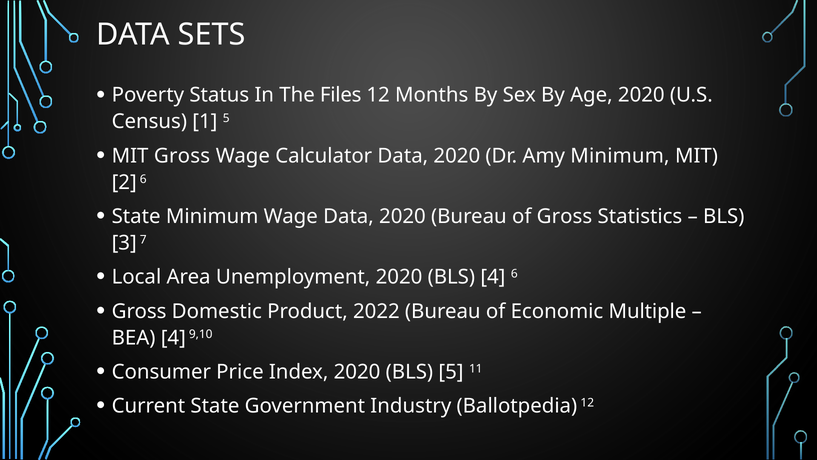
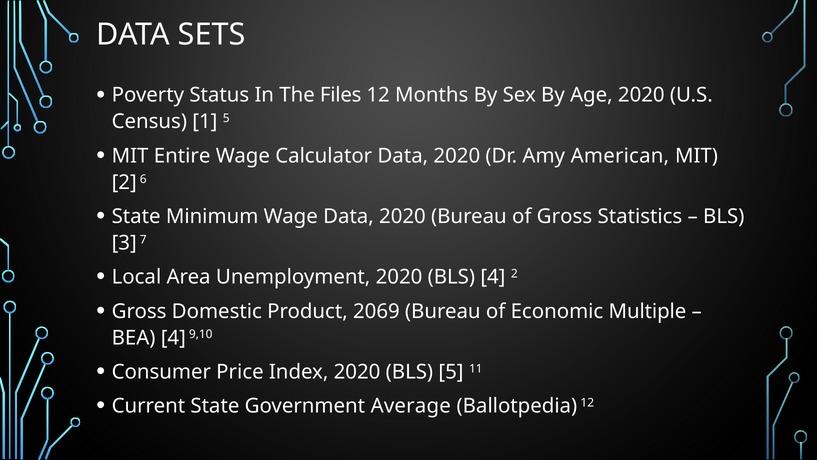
MIT Gross: Gross -> Entire
Amy Minimum: Minimum -> American
4 6: 6 -> 2
2022: 2022 -> 2069
Industry: Industry -> Average
